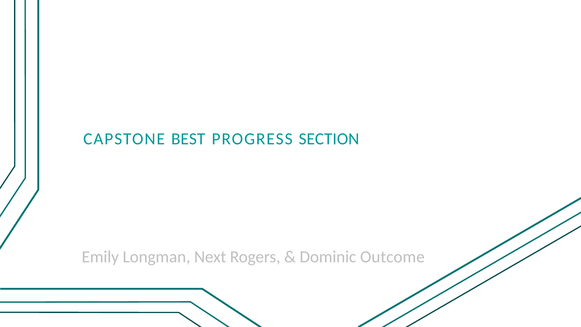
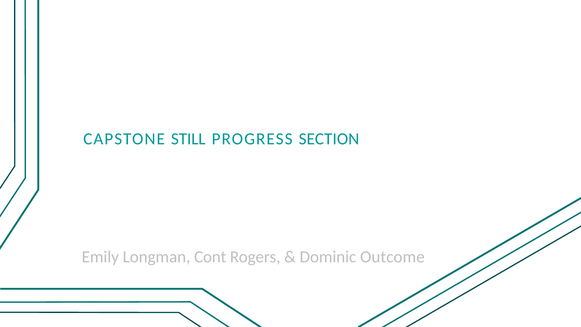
BEST: BEST -> STILL
Next: Next -> Cont
